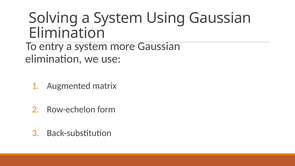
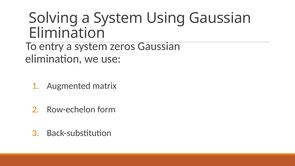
more: more -> zeros
